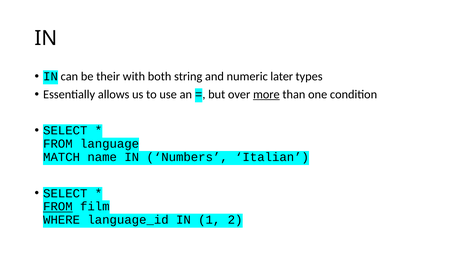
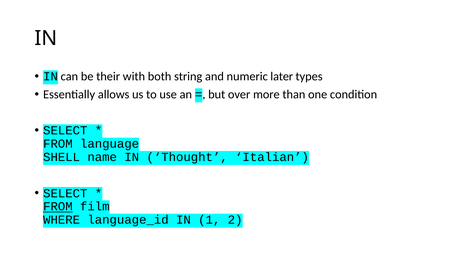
more underline: present -> none
MATCH: MATCH -> SHELL
Numbers: Numbers -> Thought
